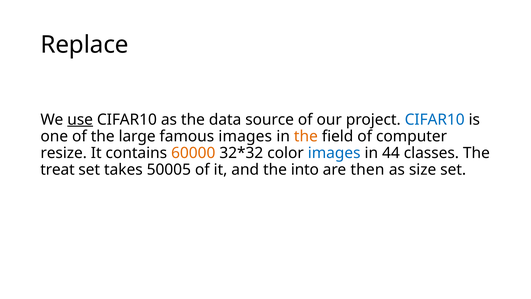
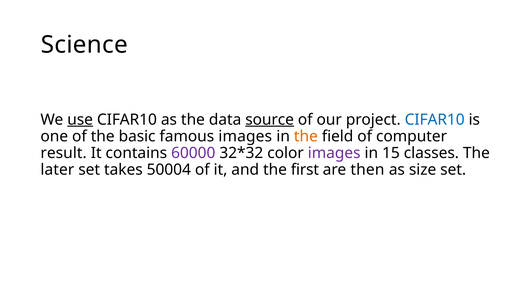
Replace: Replace -> Science
source underline: none -> present
large: large -> basic
resize: resize -> result
60000 colour: orange -> purple
images at (334, 153) colour: blue -> purple
44: 44 -> 15
treat: treat -> later
50005: 50005 -> 50004
into: into -> first
